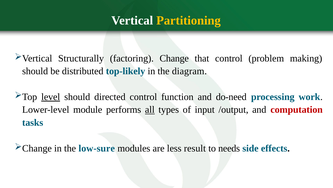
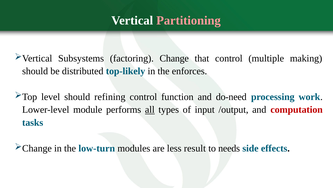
Partitioning colour: yellow -> pink
Structurally: Structurally -> Subsystems
problem: problem -> multiple
diagram: diagram -> enforces
level underline: present -> none
directed: directed -> refining
low-sure: low-sure -> low-turn
